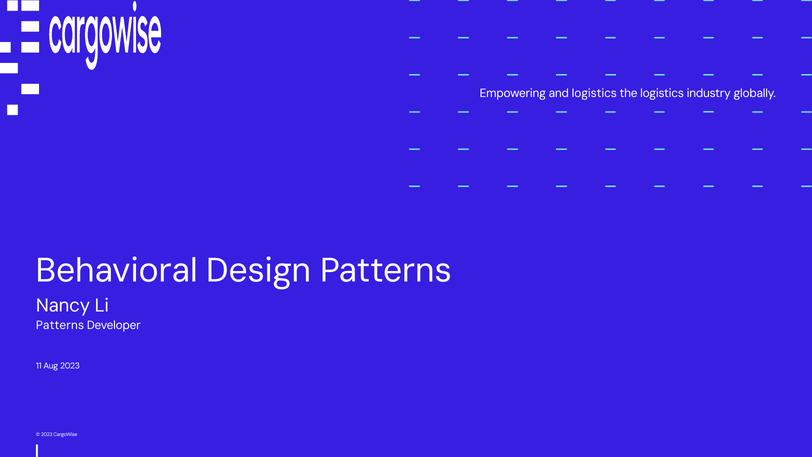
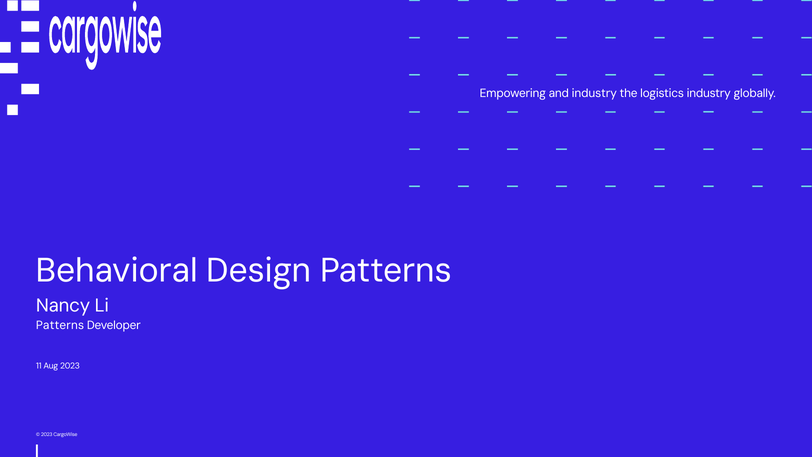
and logistics: logistics -> industry
